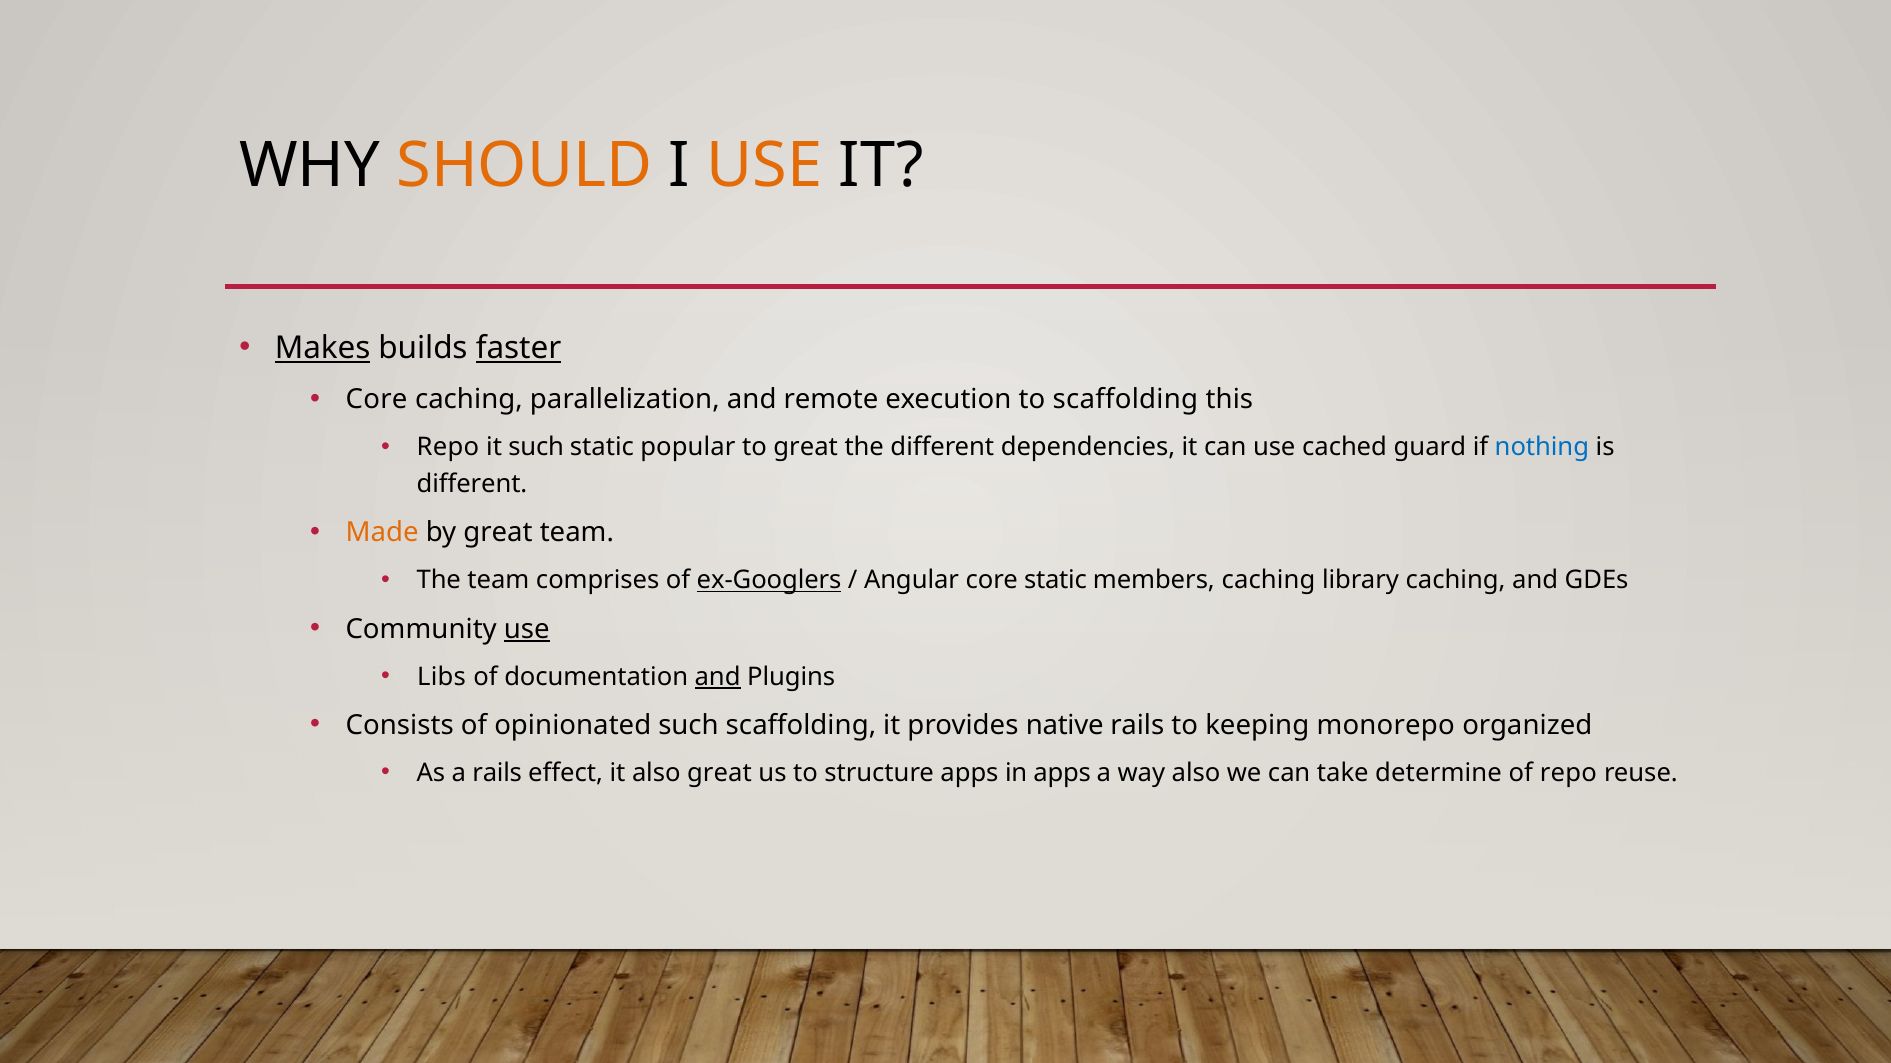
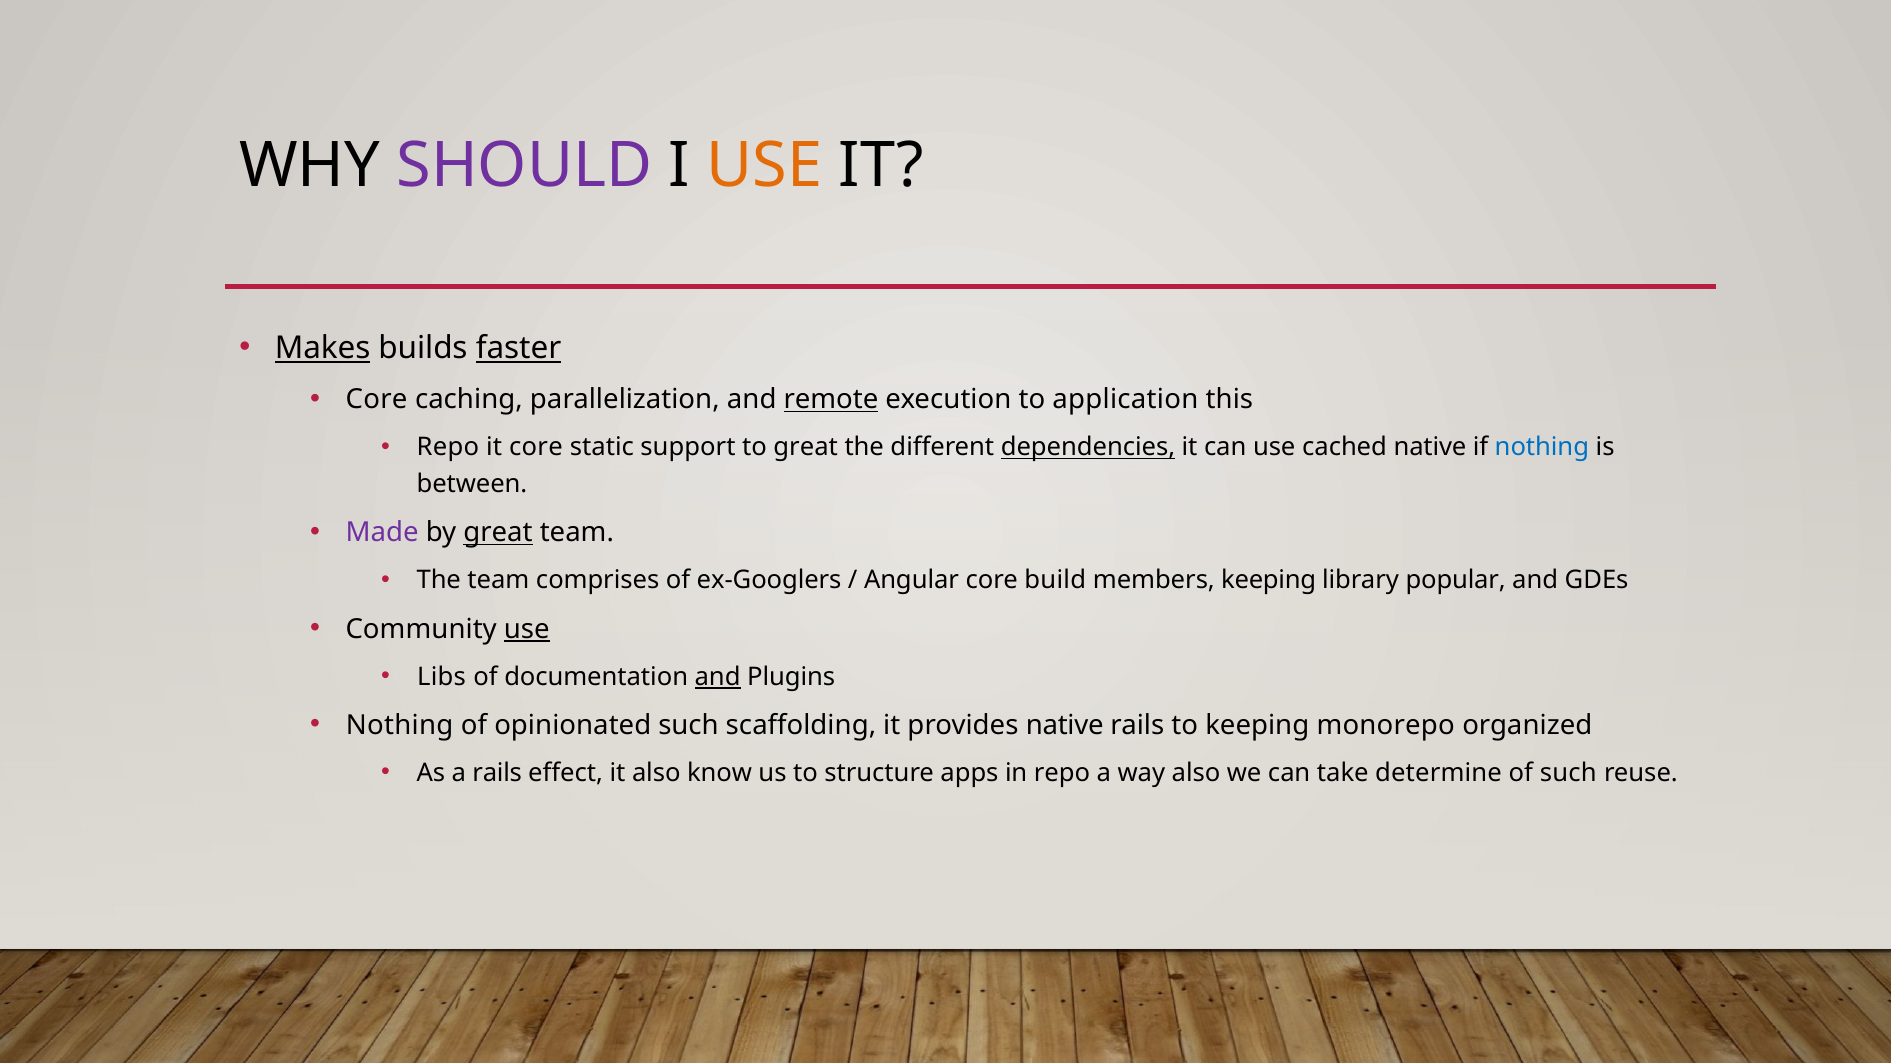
SHOULD colour: orange -> purple
remote underline: none -> present
to scaffolding: scaffolding -> application
it such: such -> core
popular: popular -> support
dependencies underline: none -> present
cached guard: guard -> native
different at (472, 485): different -> between
Made colour: orange -> purple
great at (498, 533) underline: none -> present
ex-Googlers underline: present -> none
core static: static -> build
members caching: caching -> keeping
library caching: caching -> popular
Consists at (400, 726): Consists -> Nothing
also great: great -> know
in apps: apps -> repo
of repo: repo -> such
